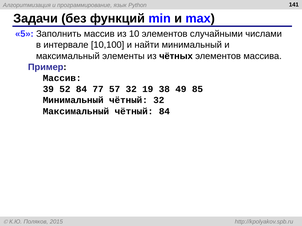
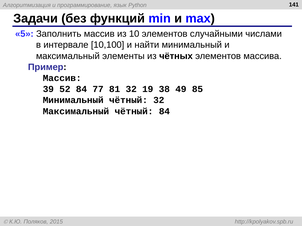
57: 57 -> 81
